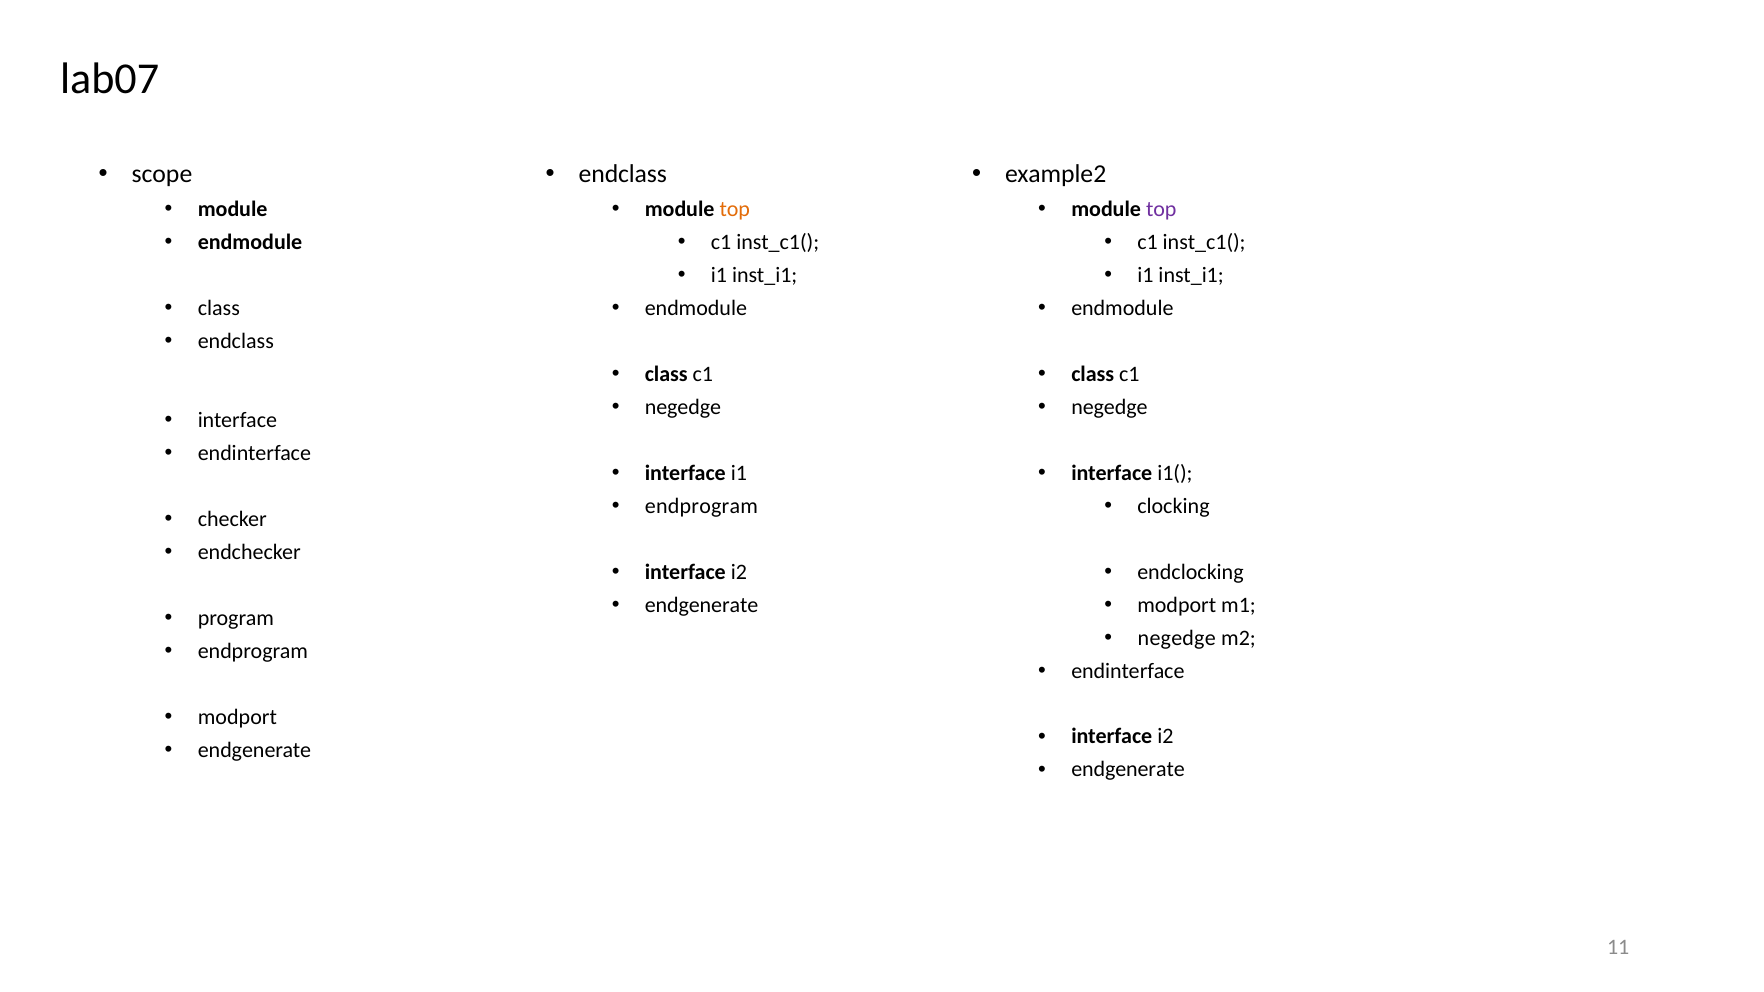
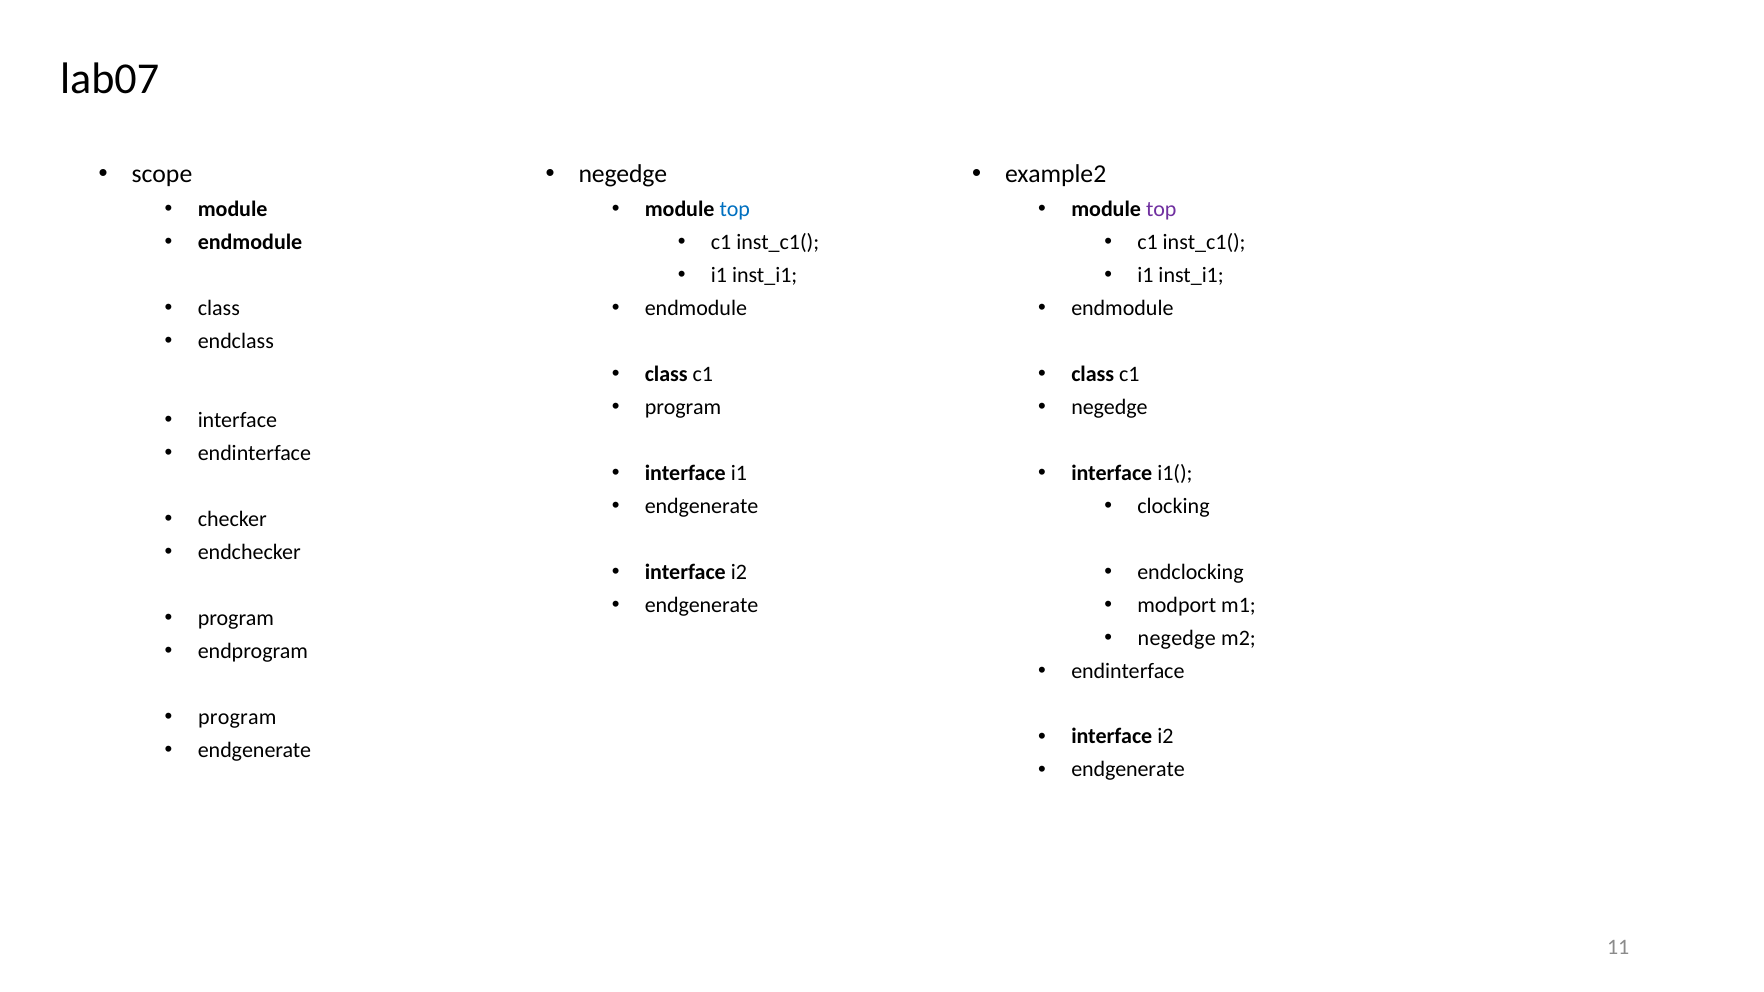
endclass at (623, 174): endclass -> negedge
top at (735, 209) colour: orange -> blue
negedge at (683, 407): negedge -> program
endprogram at (701, 506): endprogram -> endgenerate
modport at (237, 717): modport -> program
